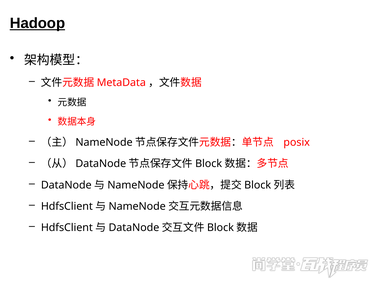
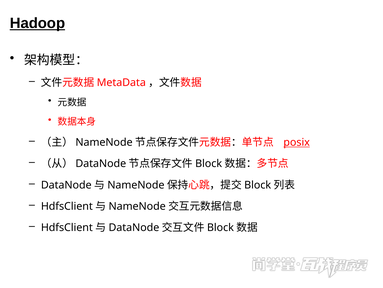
posix underline: none -> present
